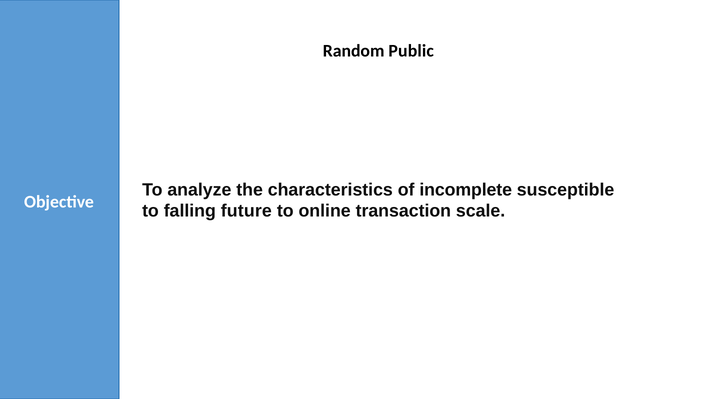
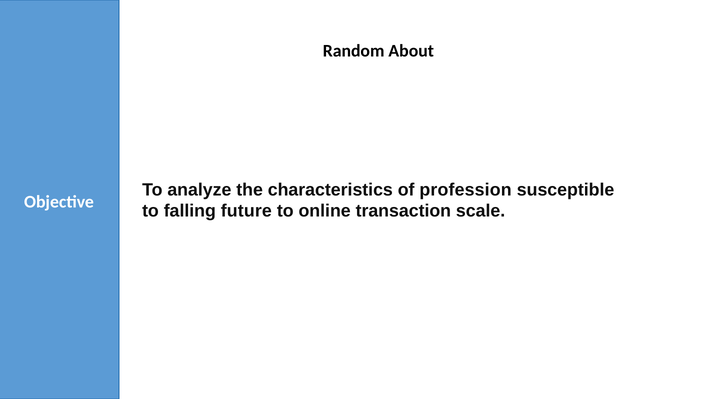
Public: Public -> About
incomplete: incomplete -> profession
